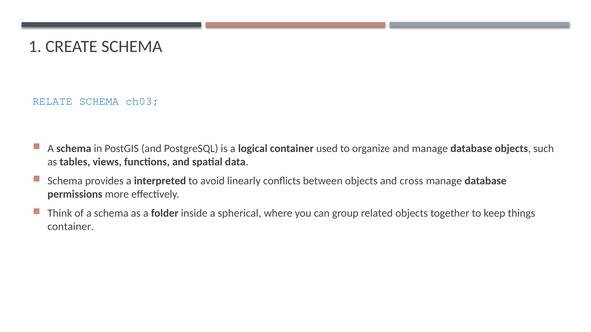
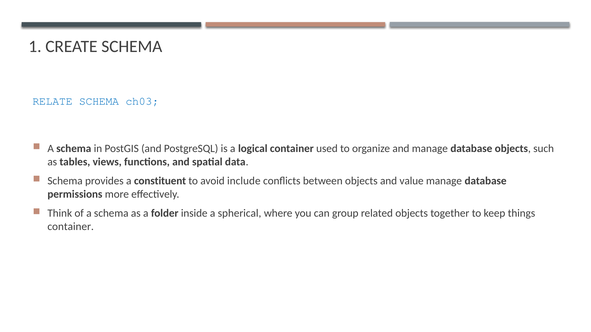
interpreted: interpreted -> constituent
linearly: linearly -> include
cross: cross -> value
